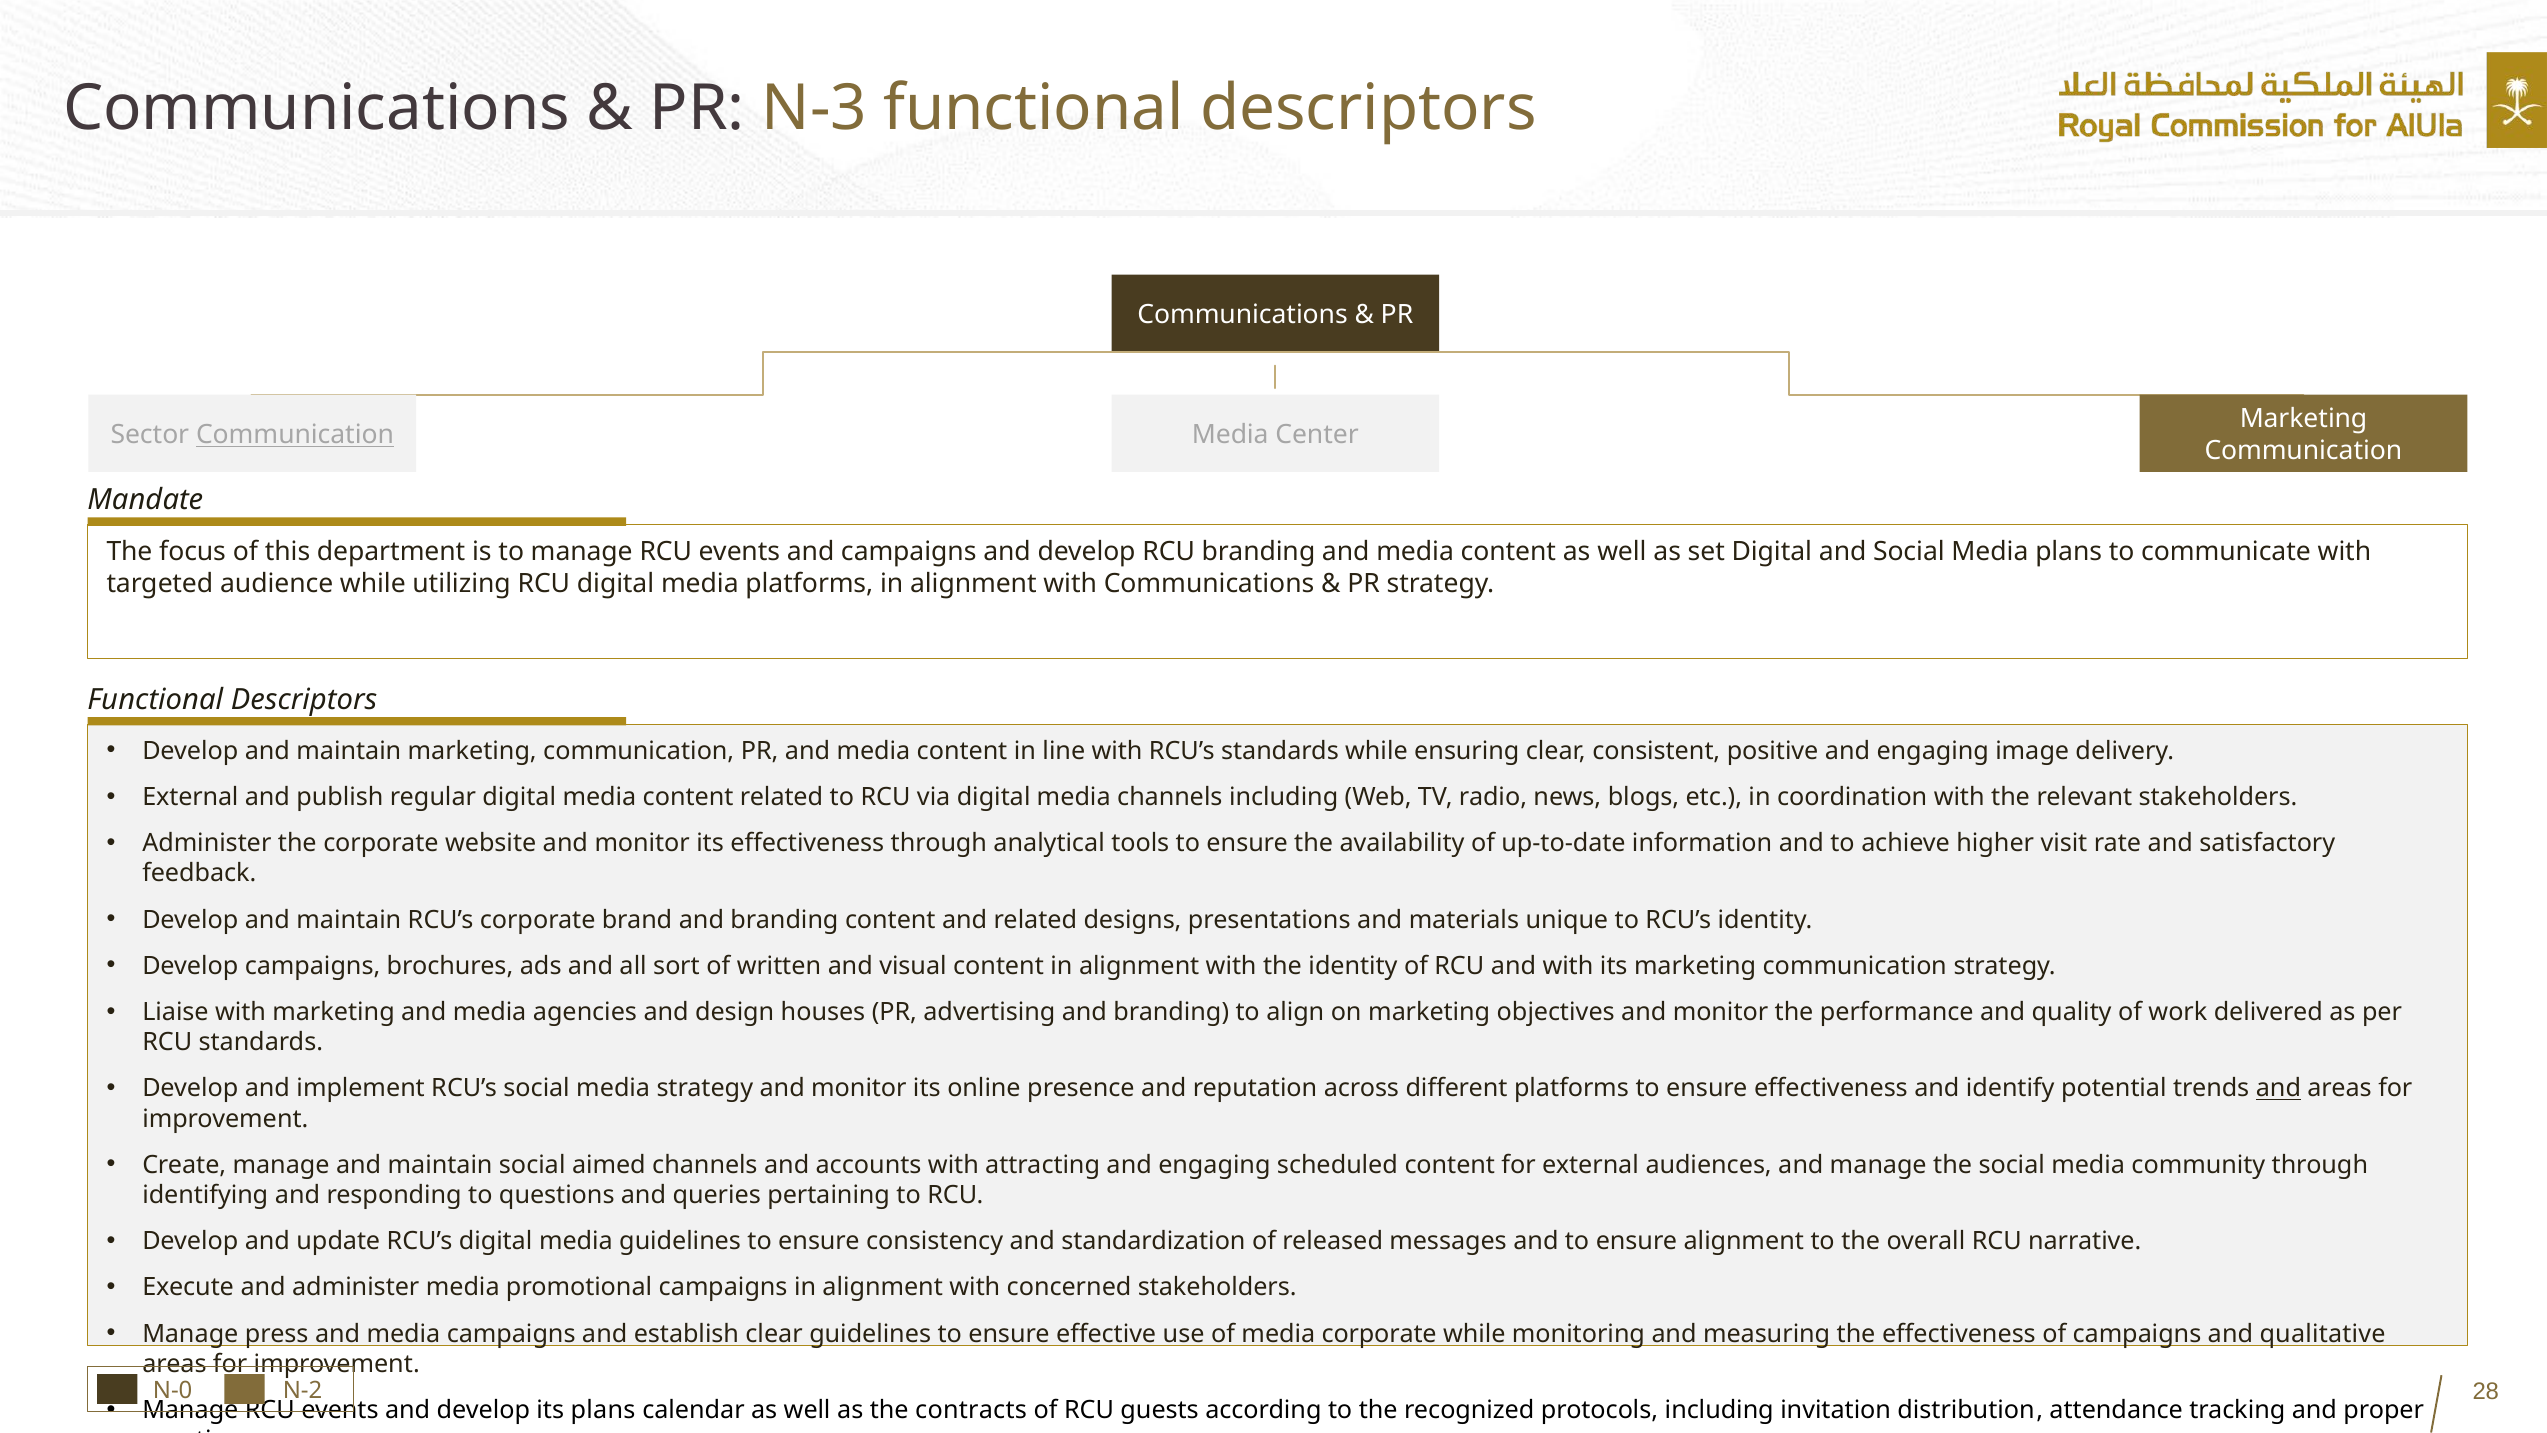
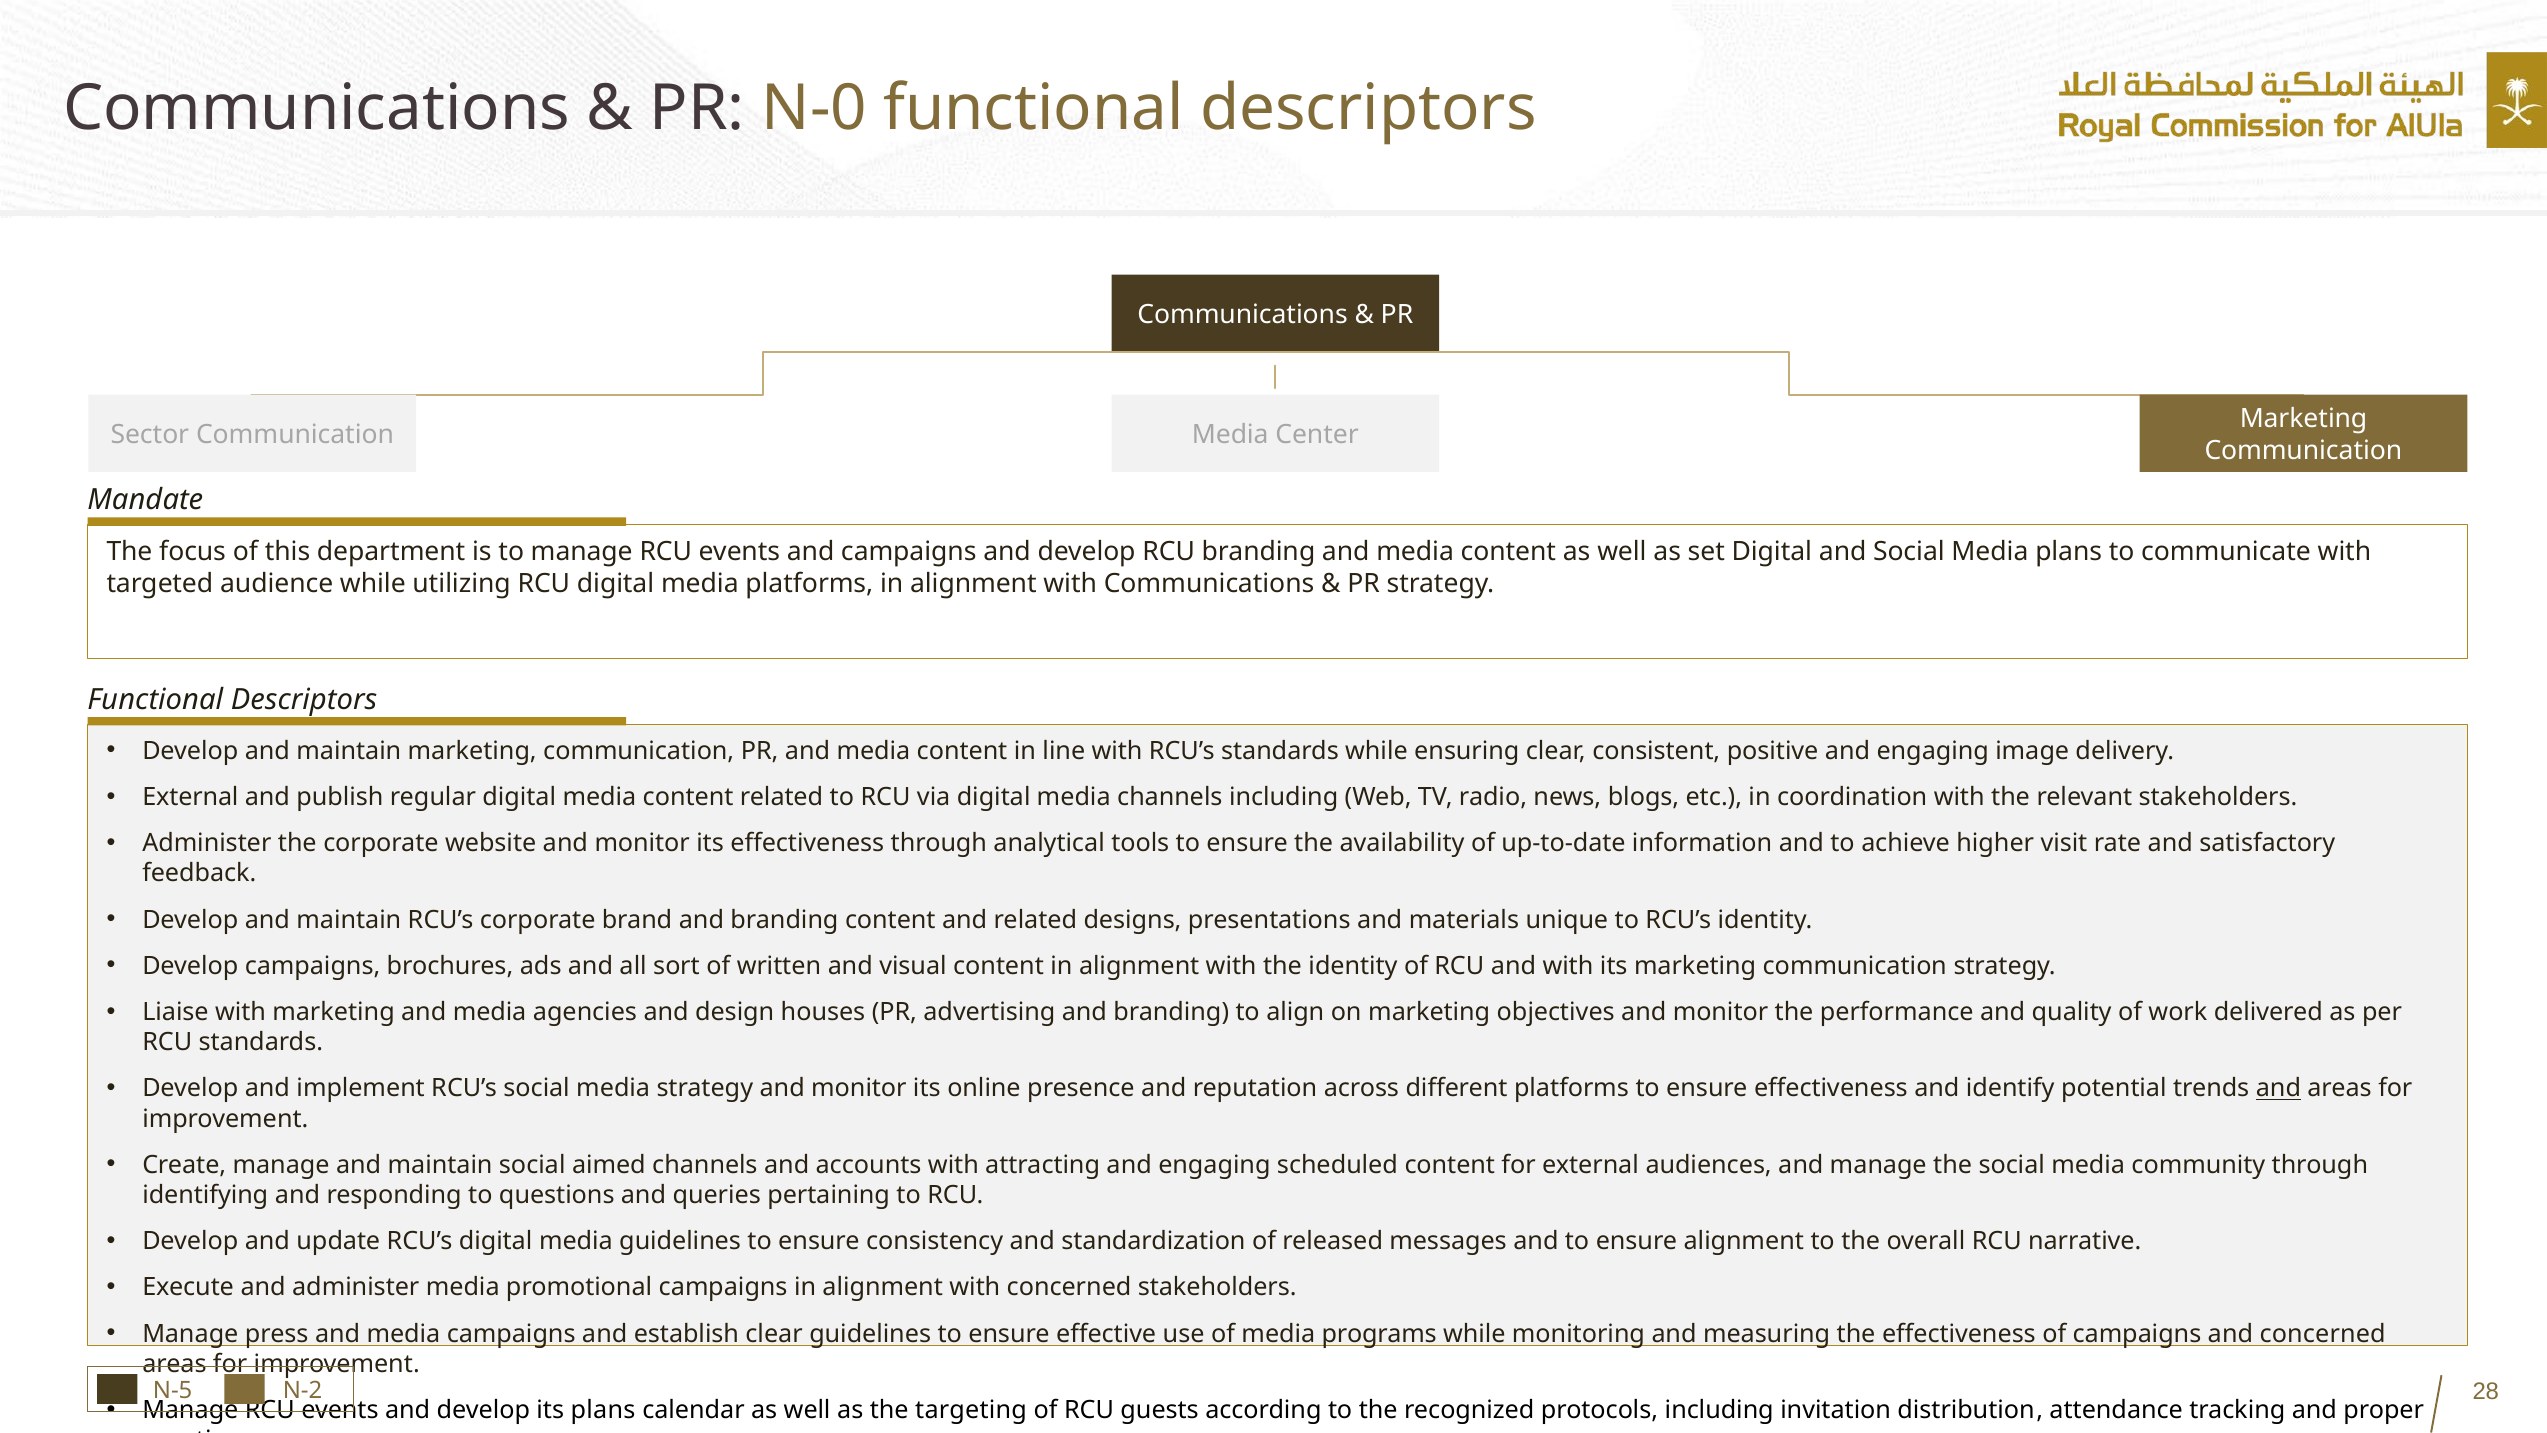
N-3: N-3 -> N-0
Communication at (295, 435) underline: present -> none
media corporate: corporate -> programs
and qualitative: qualitative -> concerned
N-0: N-0 -> N-5
contracts: contracts -> targeting
